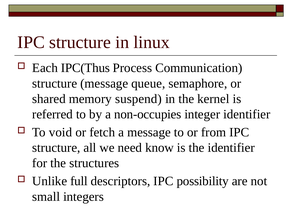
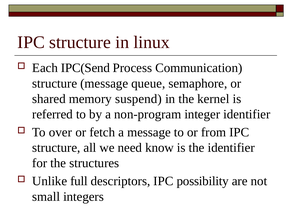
IPC(Thus: IPC(Thus -> IPC(Send
non-occupies: non-occupies -> non-program
void: void -> over
